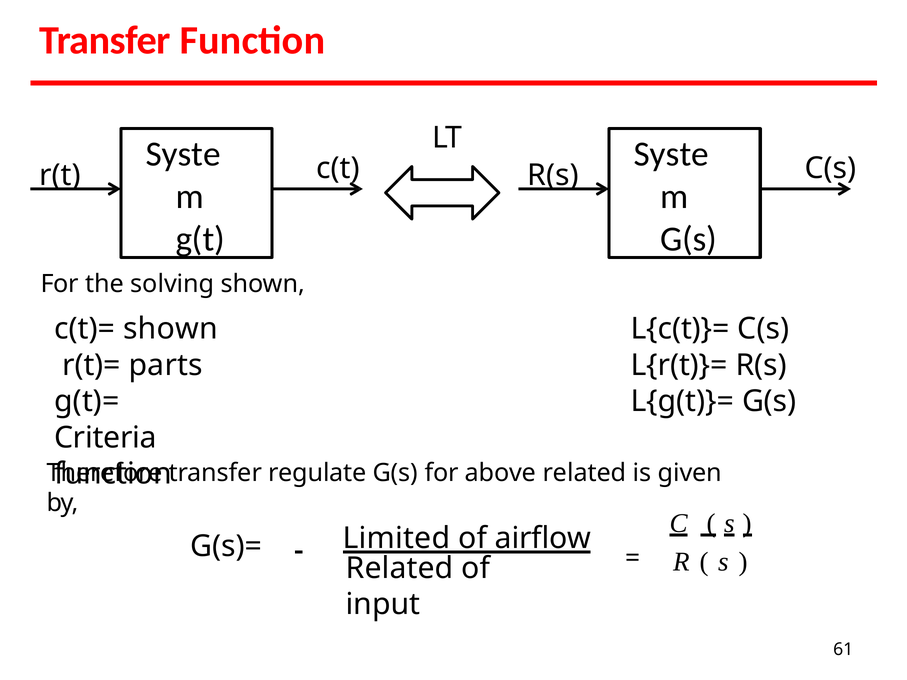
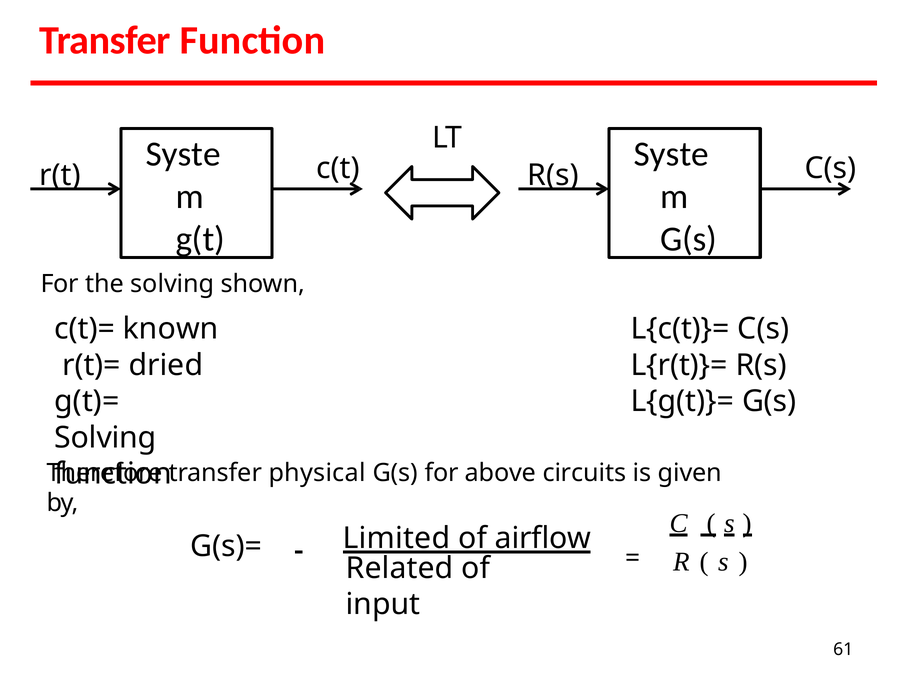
c(t)= shown: shown -> known
parts: parts -> dried
Criteria at (105, 438): Criteria -> Solving
regulate: regulate -> physical
above related: related -> circuits
